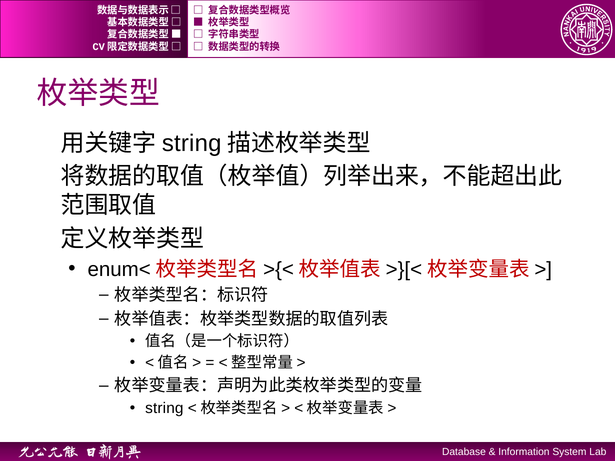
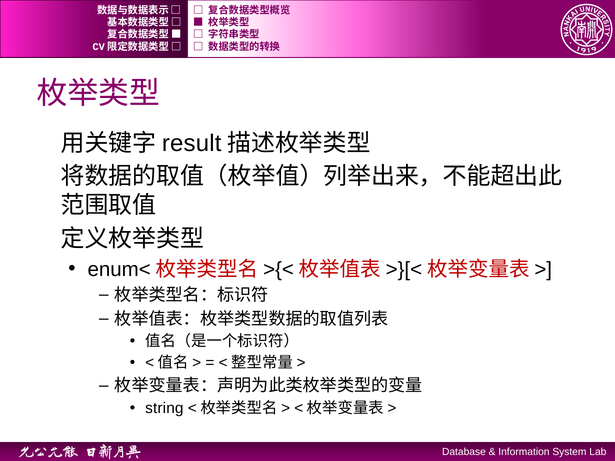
string at (192, 143): string -> result
